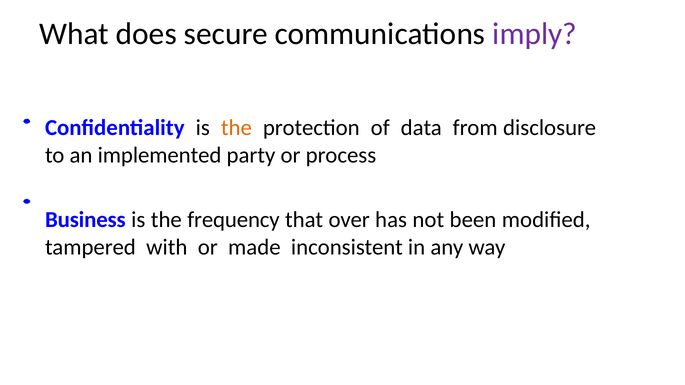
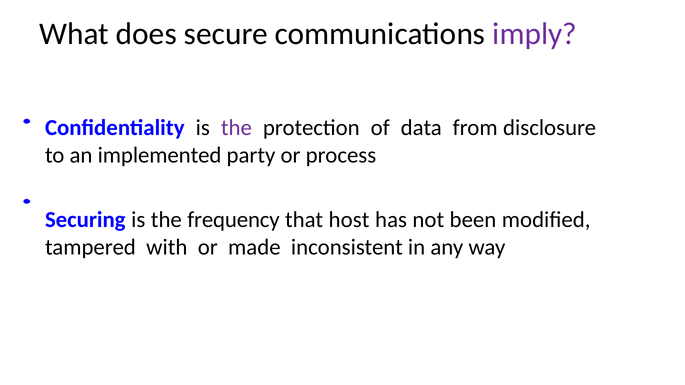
the at (236, 128) colour: orange -> purple
Business: Business -> Securing
over: over -> host
